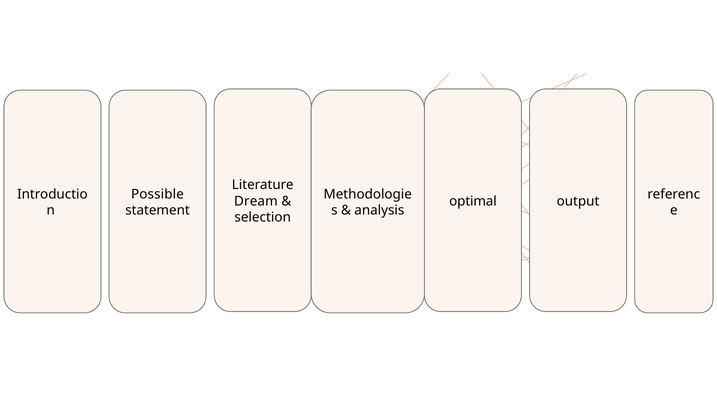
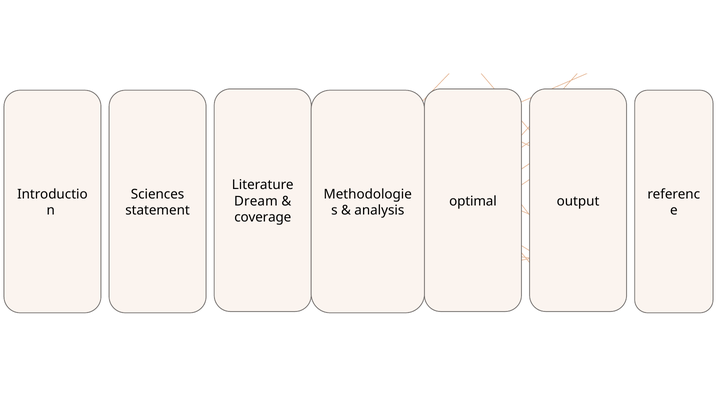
Possible: Possible -> Sciences
selection: selection -> coverage
